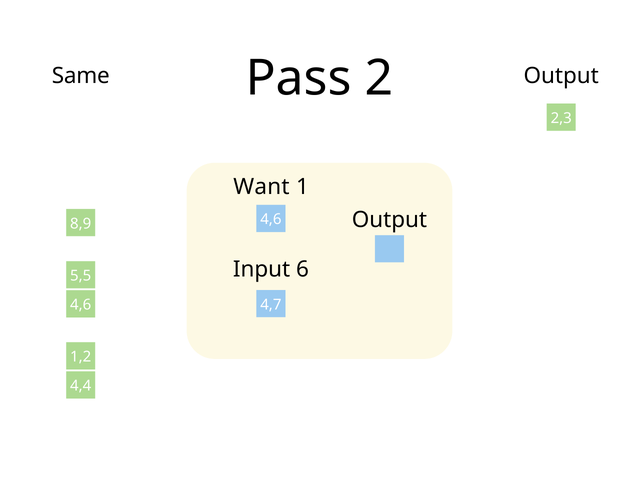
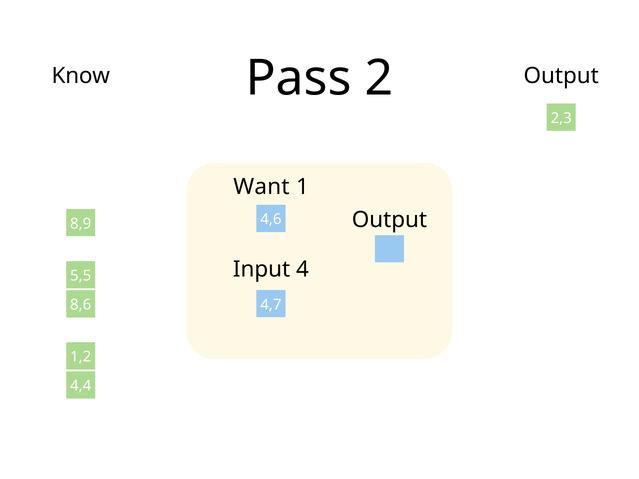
Same: Same -> Know
6: 6 -> 4
4,6 at (81, 305): 4,6 -> 8,6
